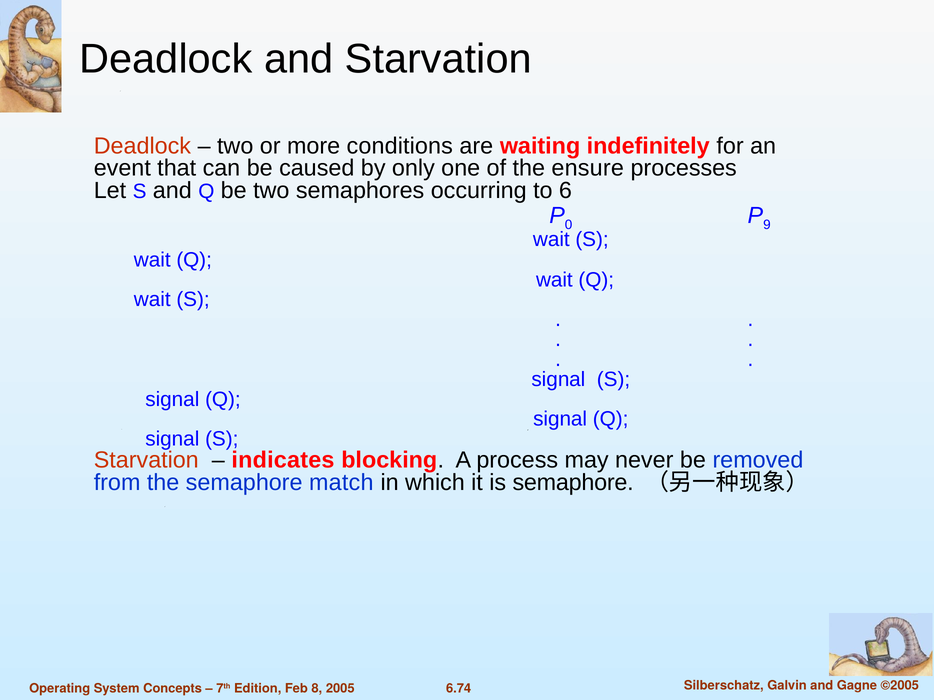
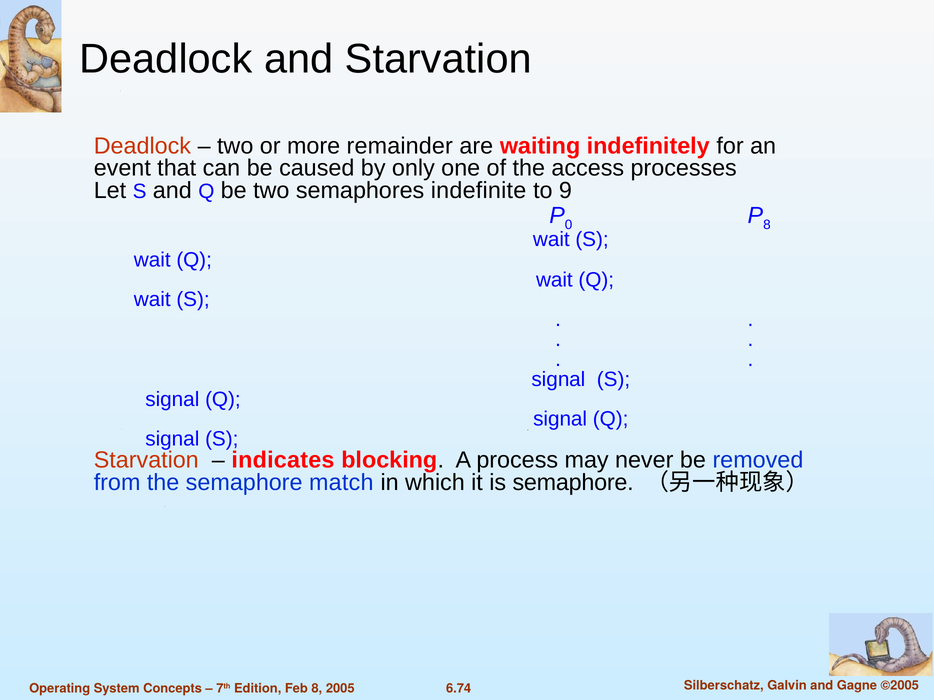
conditions: conditions -> remainder
ensure: ensure -> access
occurring: occurring -> indefinite
6: 6 -> 9
9 at (767, 225): 9 -> 8
